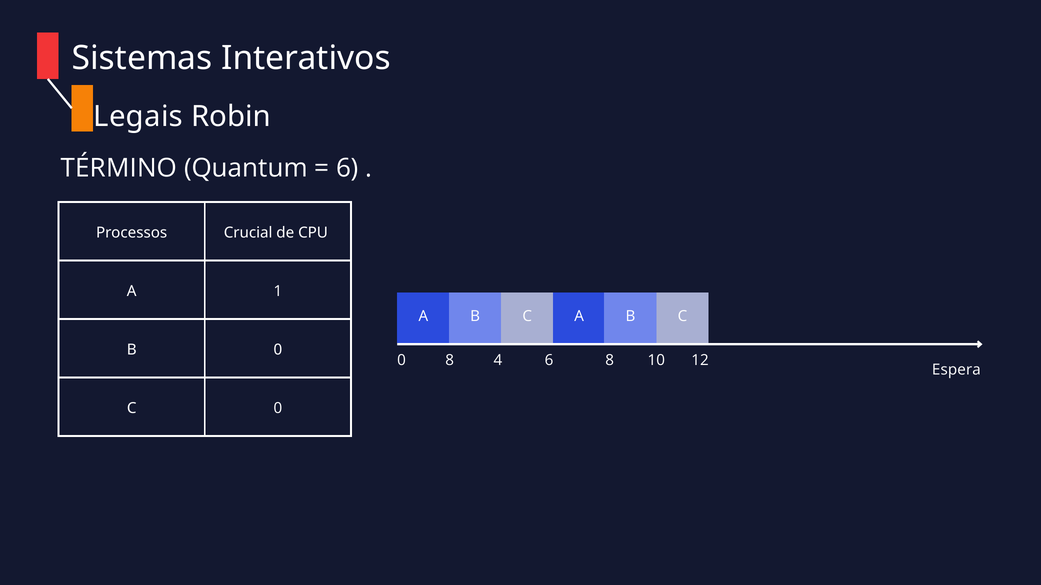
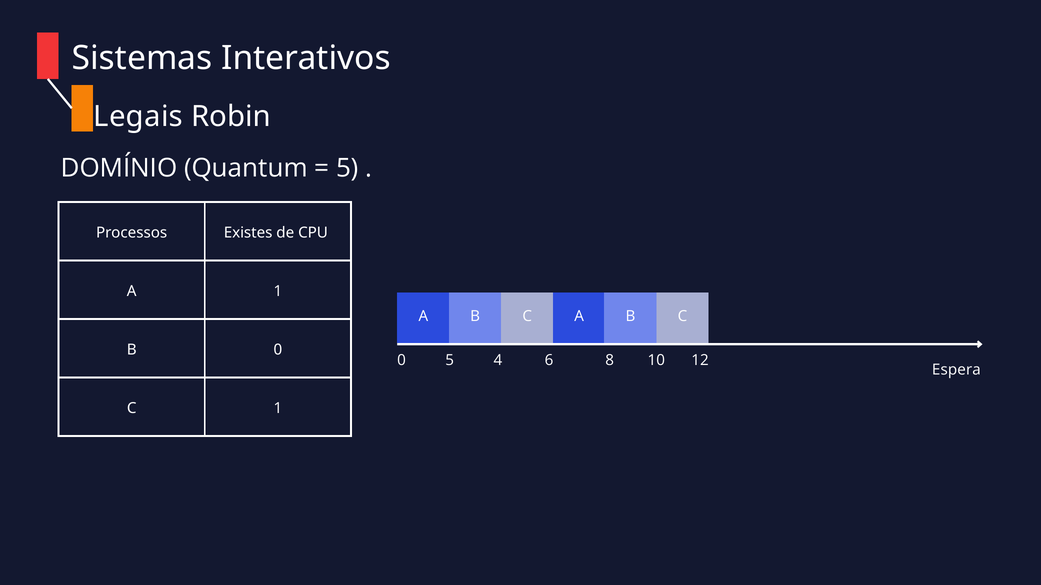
TÉRMINO: TÉRMINO -> DOMÍNIO
6 at (347, 168): 6 -> 5
Crucial: Crucial -> Existes
0 8: 8 -> 5
C 0: 0 -> 1
